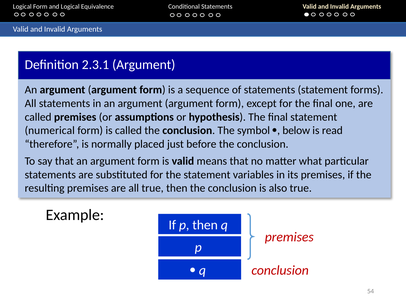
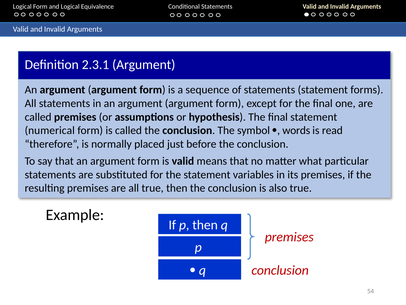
below: below -> words
